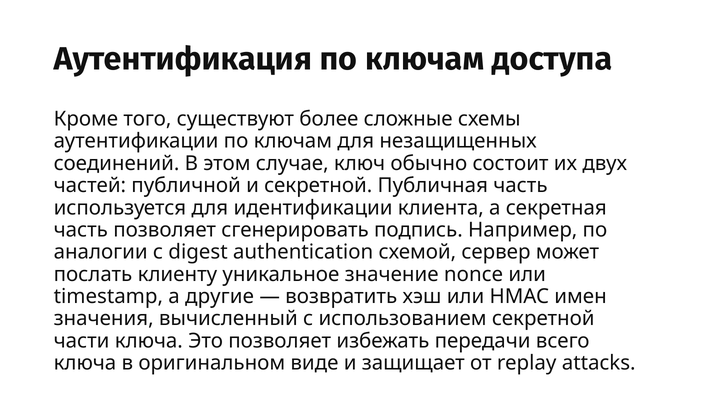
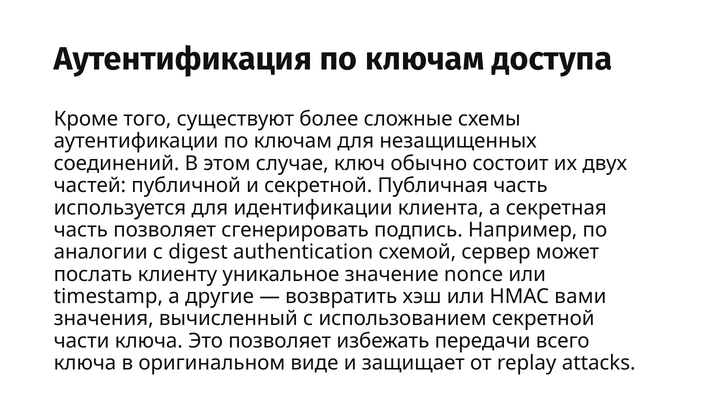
имен: имен -> вами
